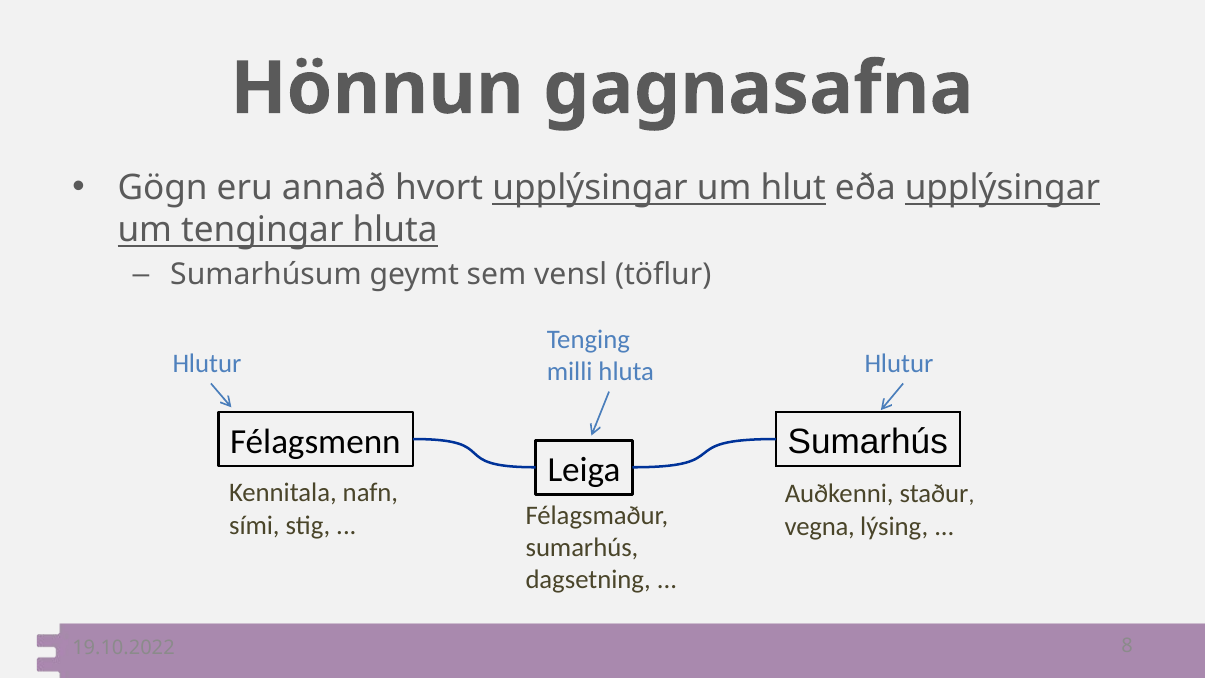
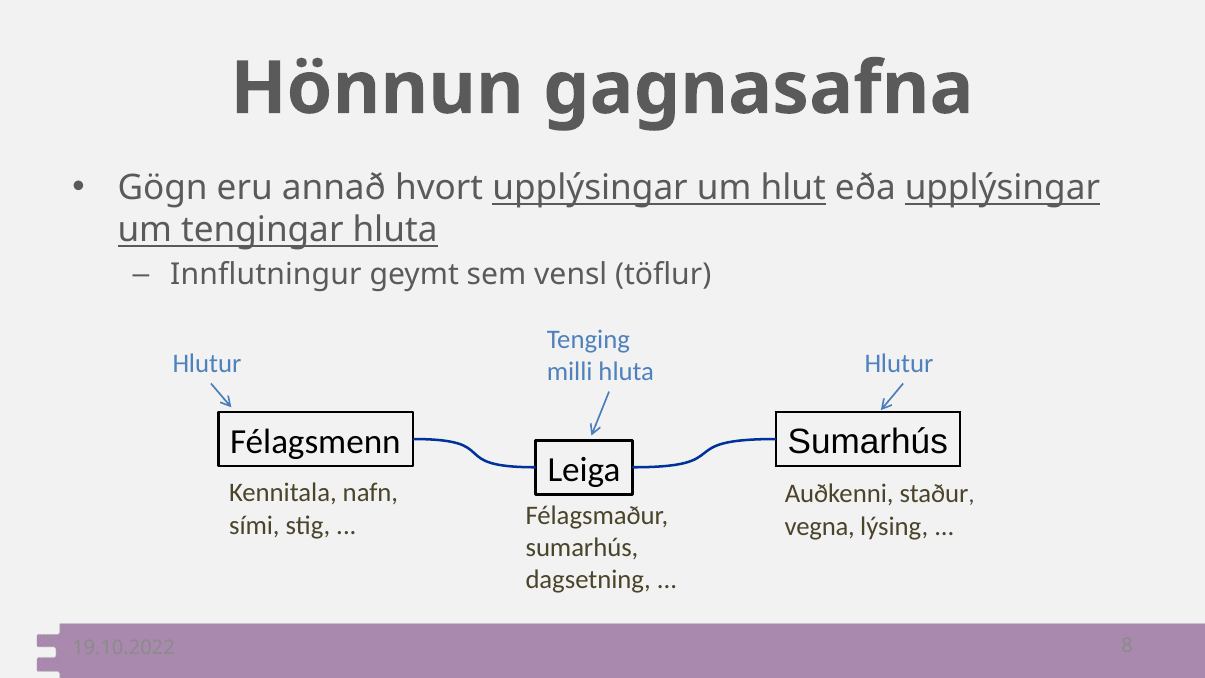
Sumarhúsum: Sumarhúsum -> Innflutningur
